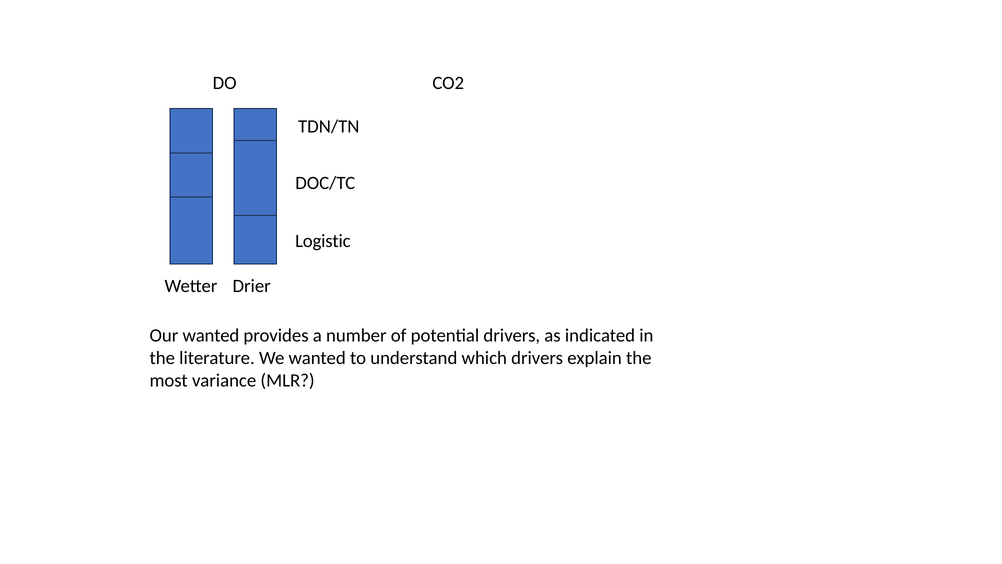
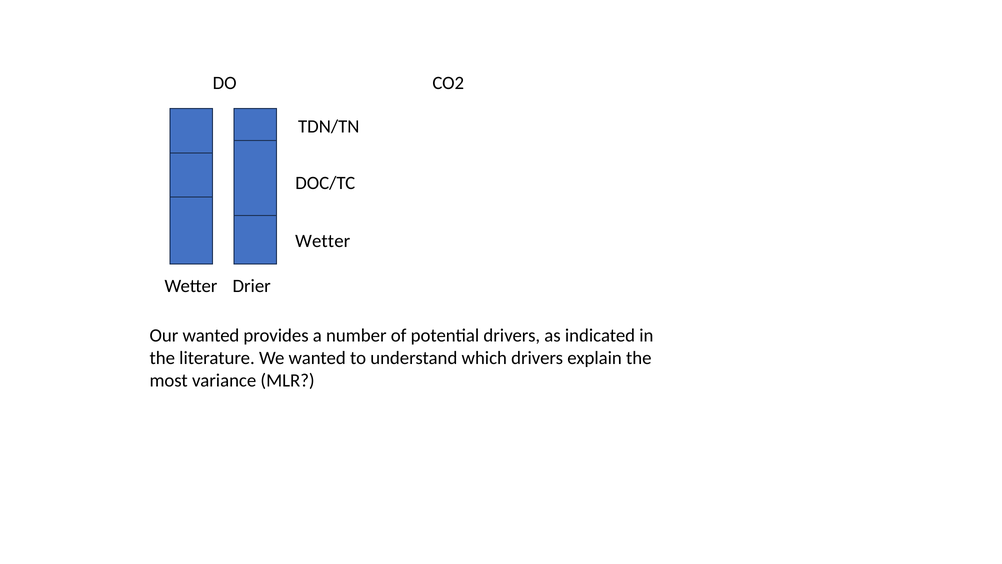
Logistic at (323, 241): Logistic -> Wetter
